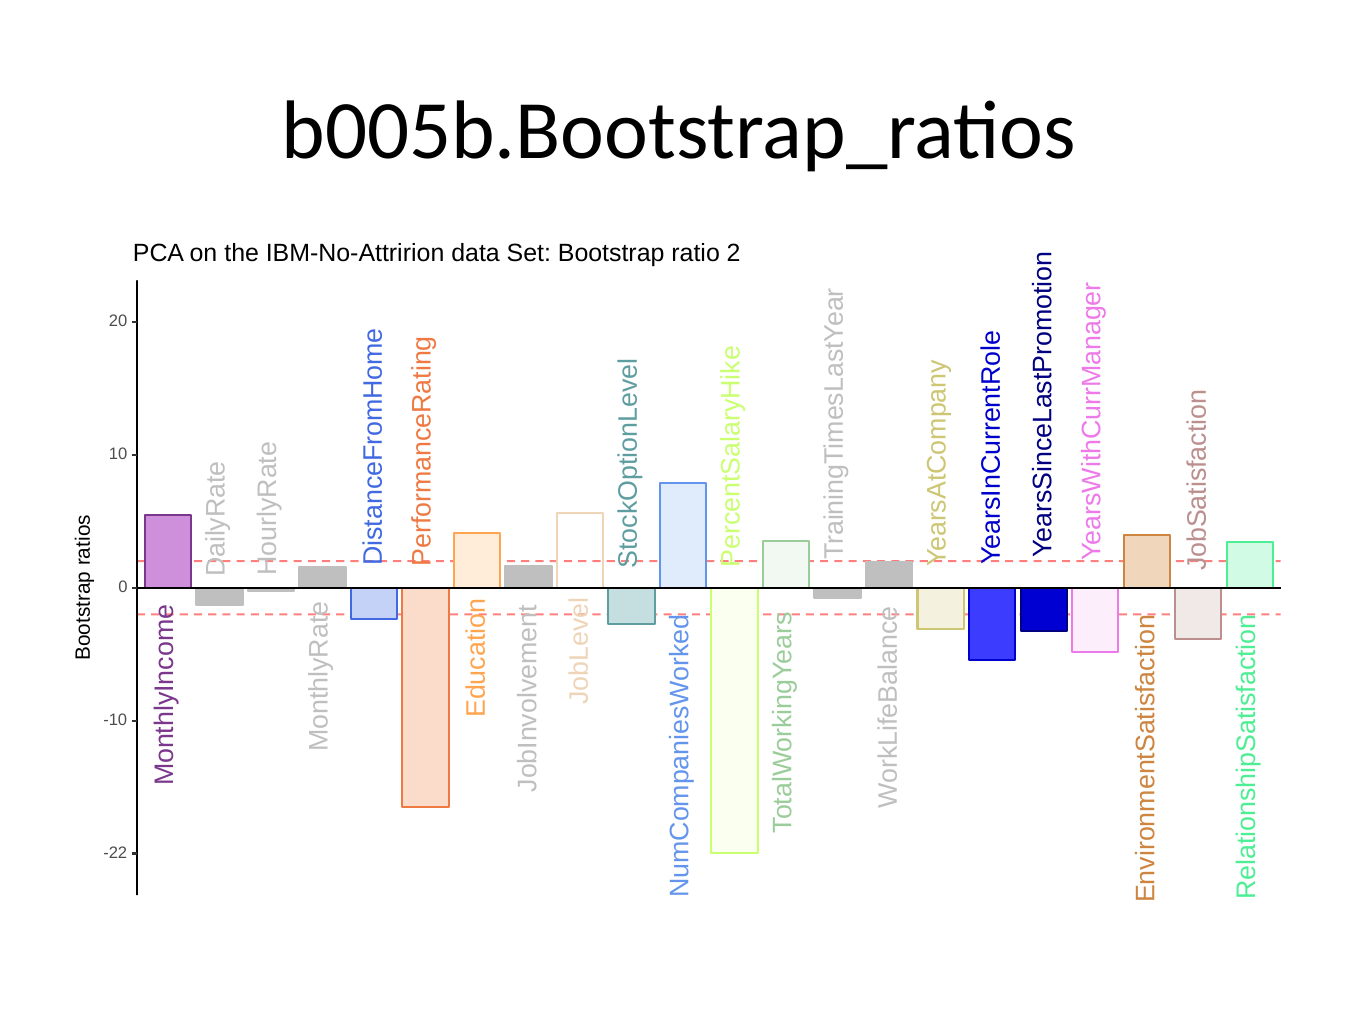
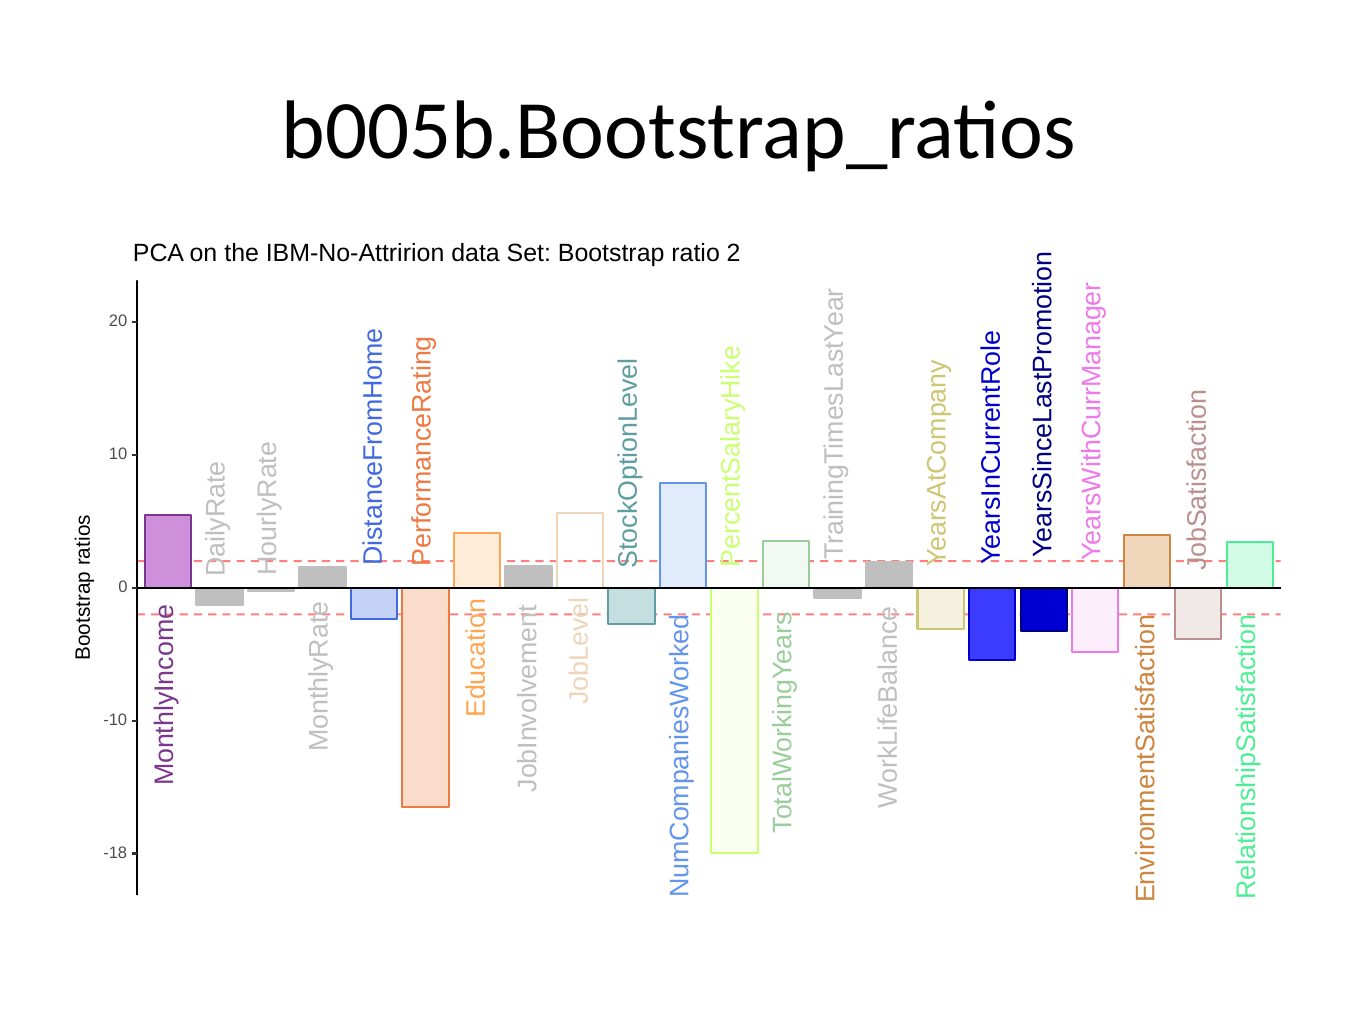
-22: -22 -> -18
